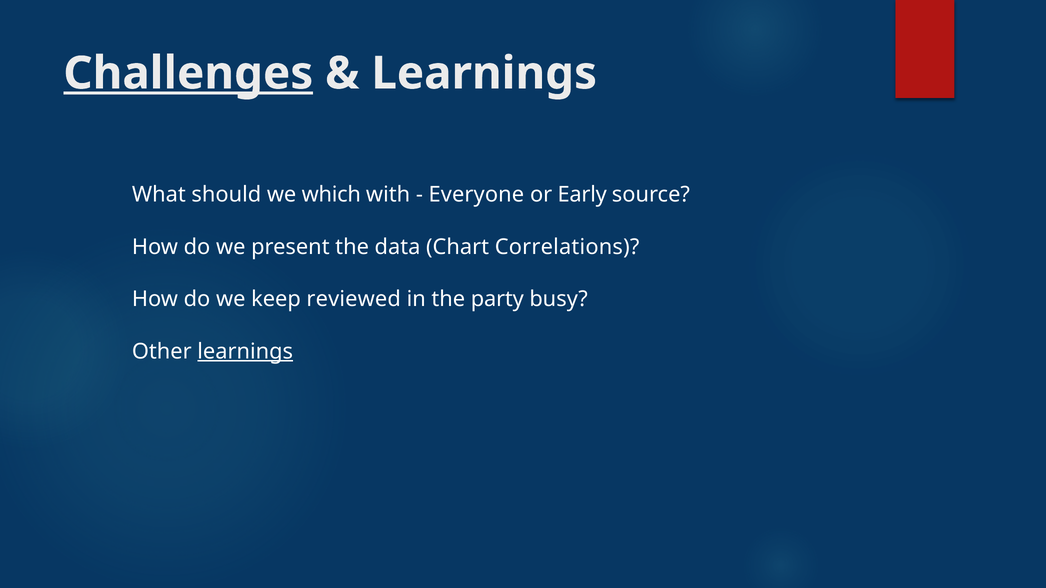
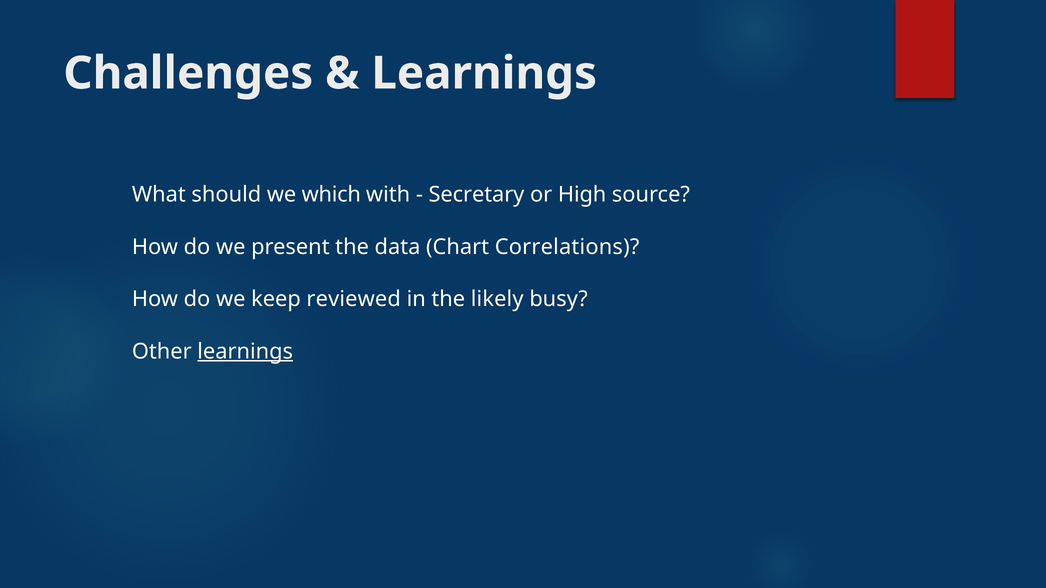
Challenges underline: present -> none
Everyone: Everyone -> Secretary
Early: Early -> High
party: party -> likely
